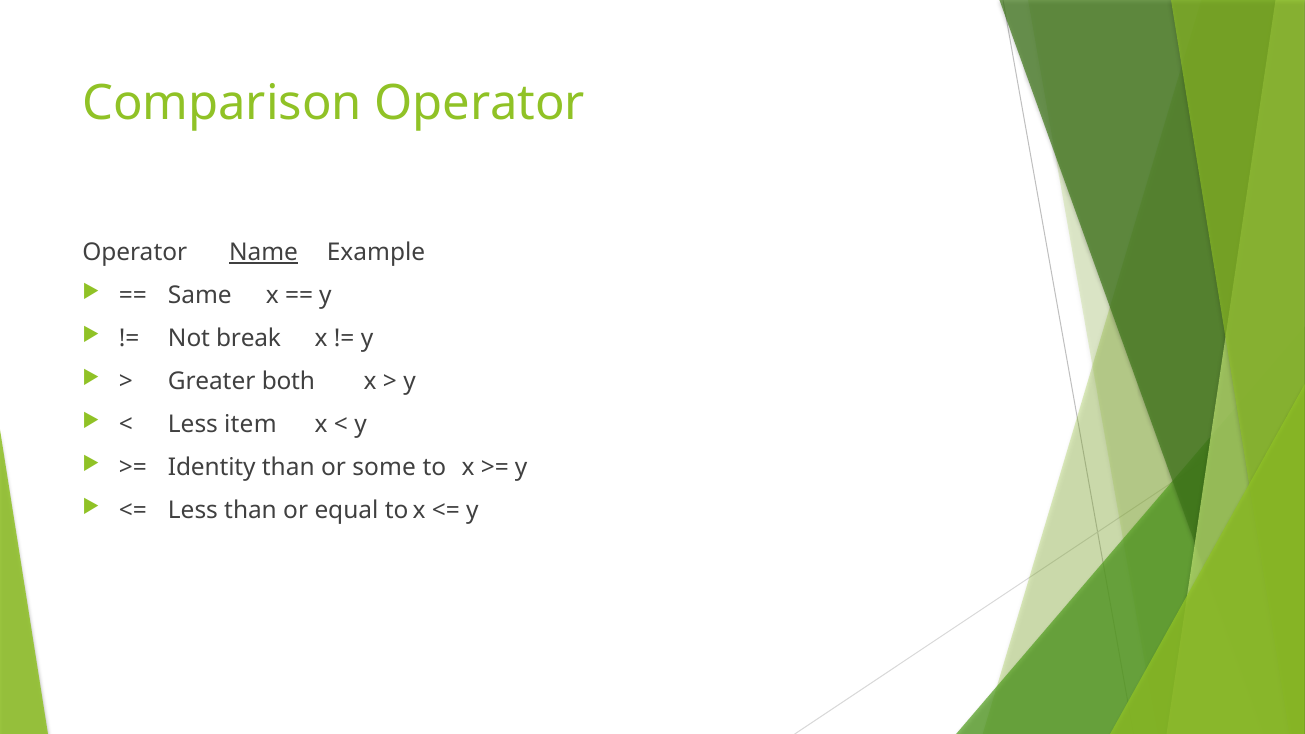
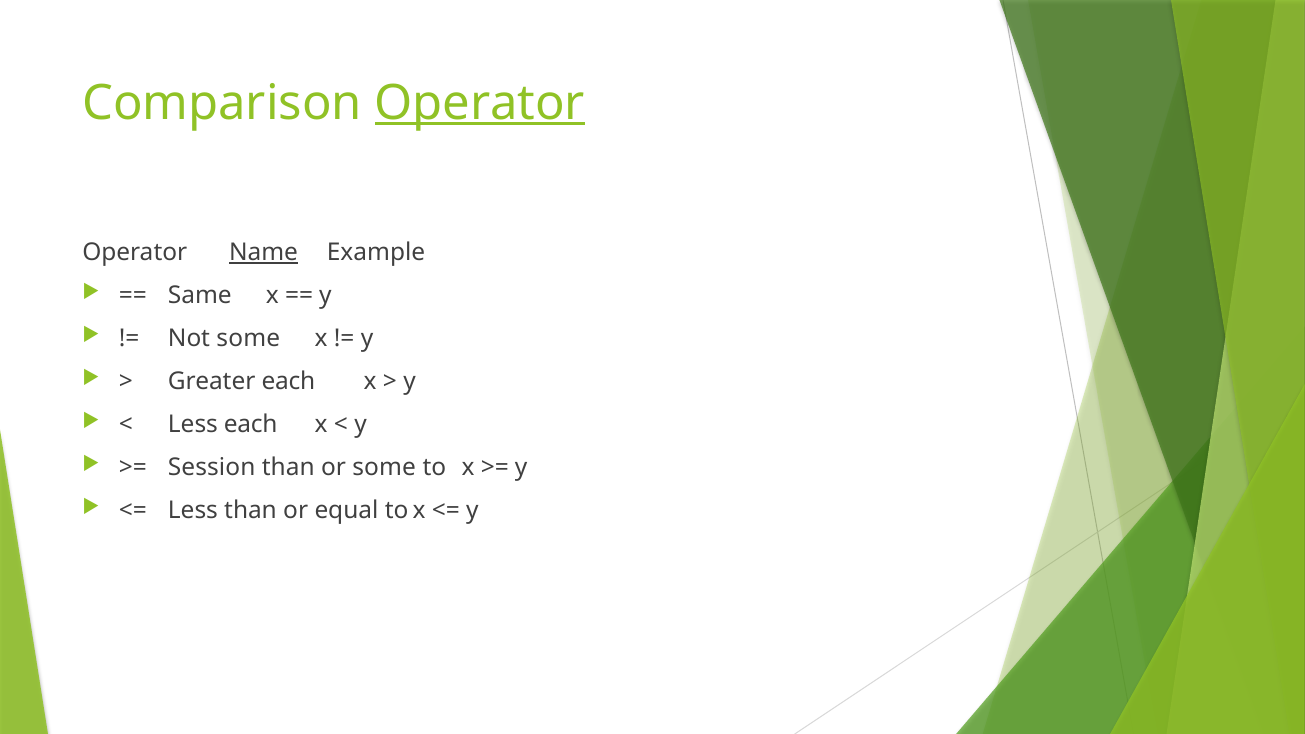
Operator at (480, 103) underline: none -> present
Not break: break -> some
Greater both: both -> each
Less item: item -> each
Identity: Identity -> Session
